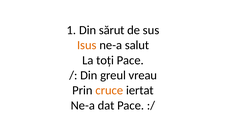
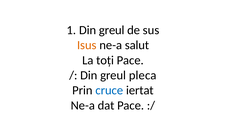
1 Din sărut: sărut -> greul
vreau: vreau -> pleca
cruce colour: orange -> blue
